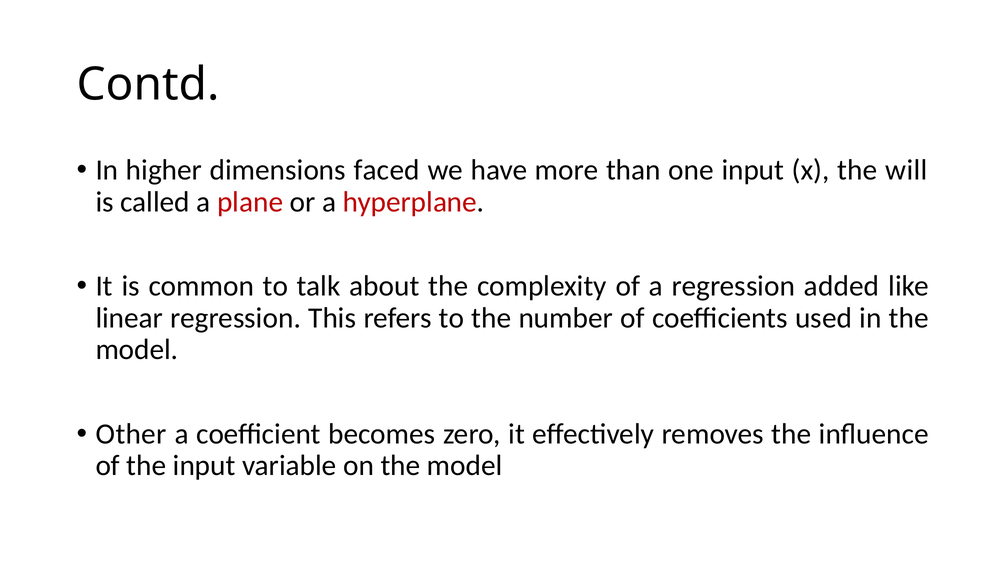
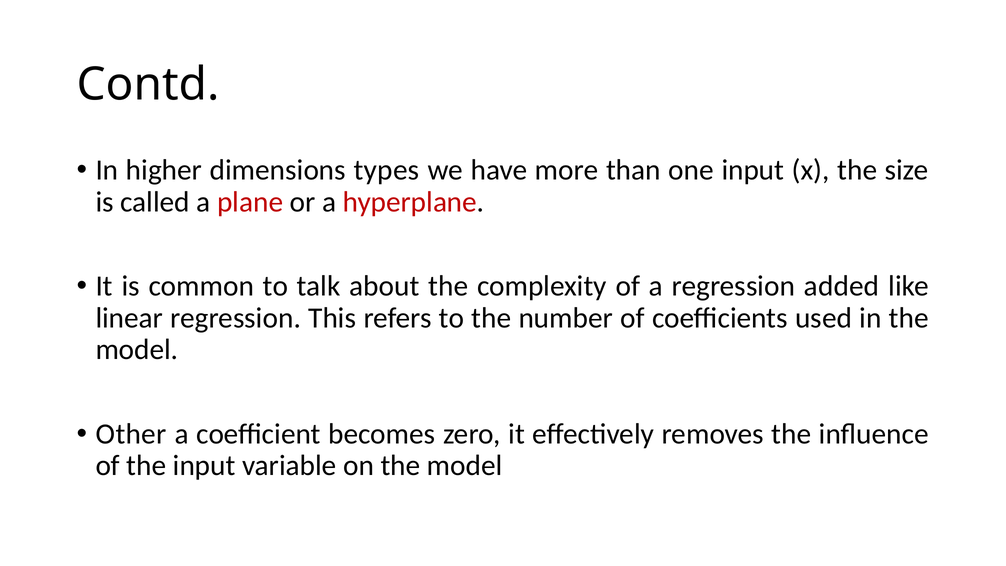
faced: faced -> types
will: will -> size
